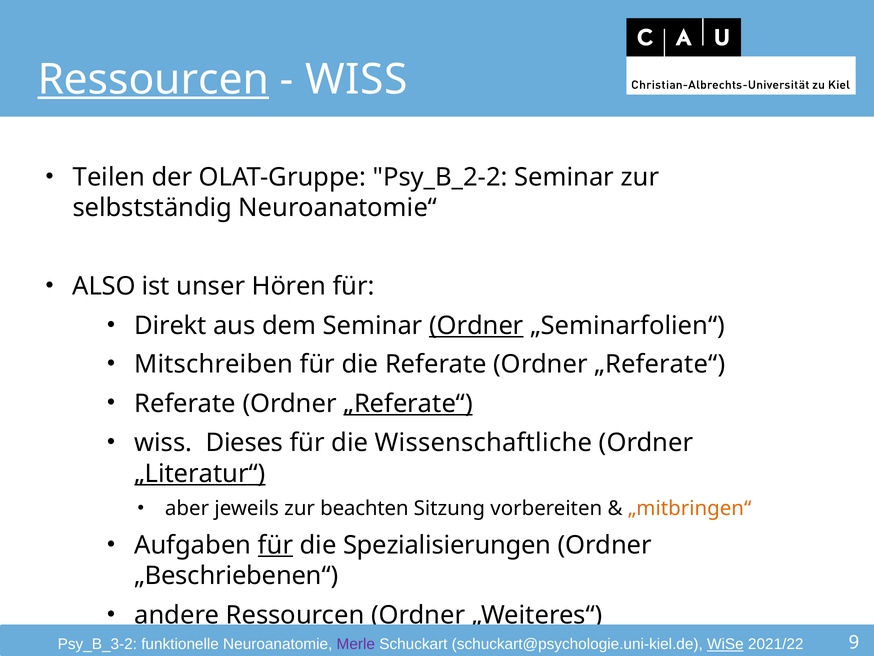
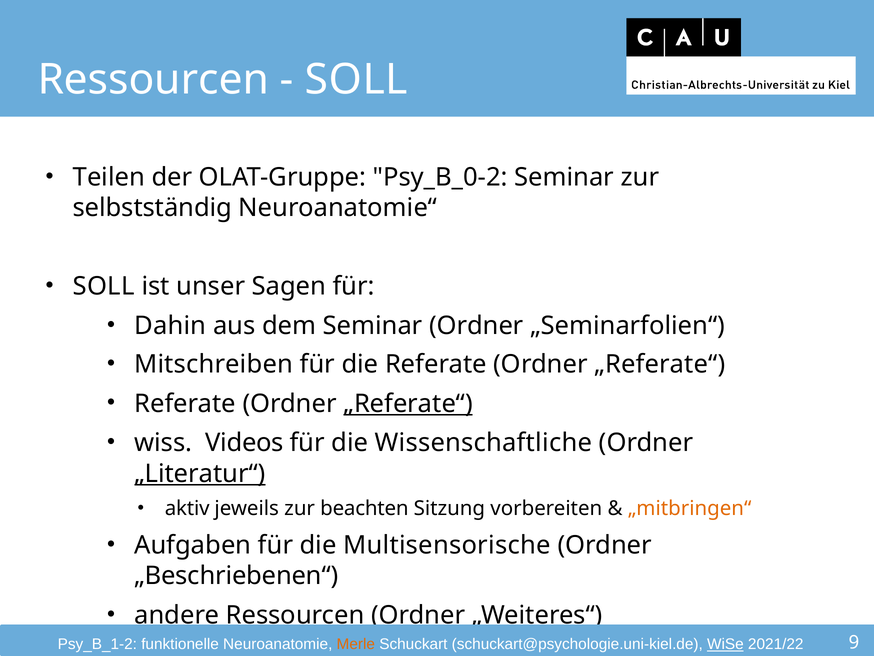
Ressourcen at (153, 79) underline: present -> none
WISS at (356, 79): WISS -> SOLL
Psy_B_2-2: Psy_B_2-2 -> Psy_B_0-2
ALSO at (104, 286): ALSO -> SOLL
Hören: Hören -> Sagen
Direkt: Direkt -> Dahin
Ordner at (476, 326) underline: present -> none
Dieses: Dieses -> Videos
aber: aber -> aktiv
für at (275, 545) underline: present -> none
Spezialisierungen: Spezialisierungen -> Multisensorische
Psy_B_3-2: Psy_B_3-2 -> Psy_B_1-2
Merle colour: purple -> orange
